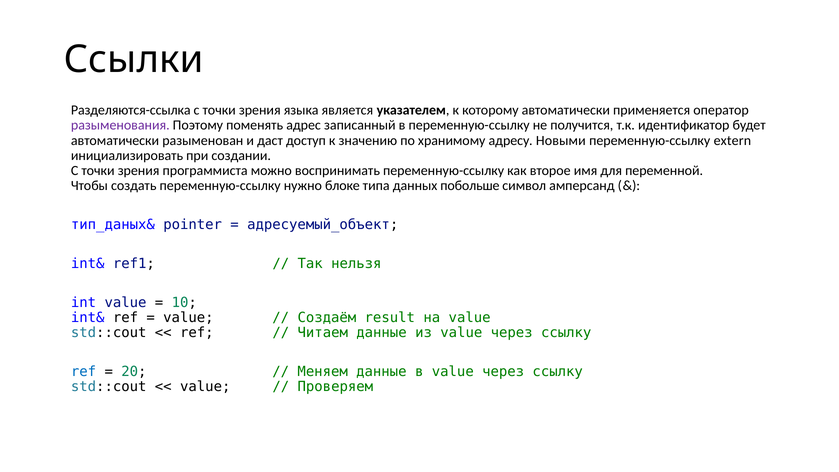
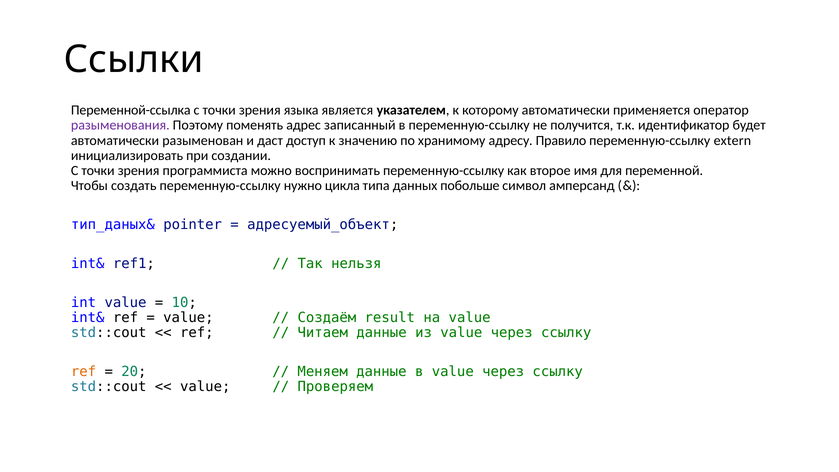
Разделяются-ссылка: Разделяются-ссылка -> Переменной-ссылка
Новыми: Новыми -> Правило
блоке: блоке -> цикла
ref at (84, 372) colour: blue -> orange
